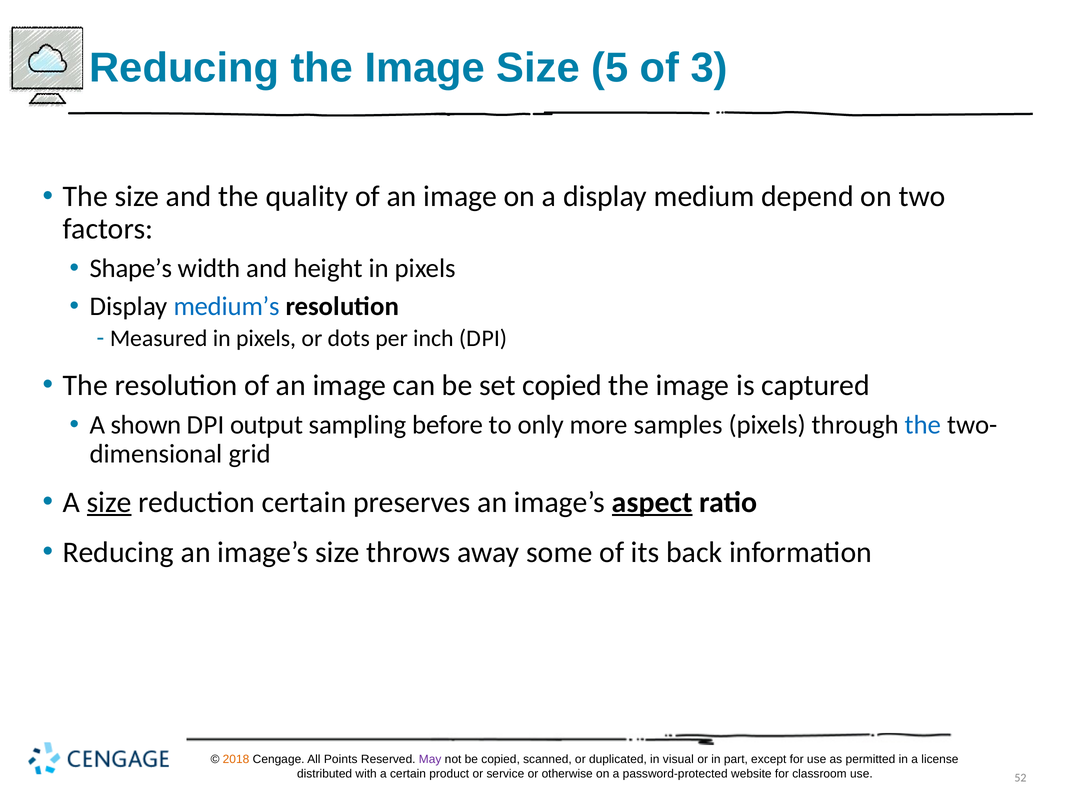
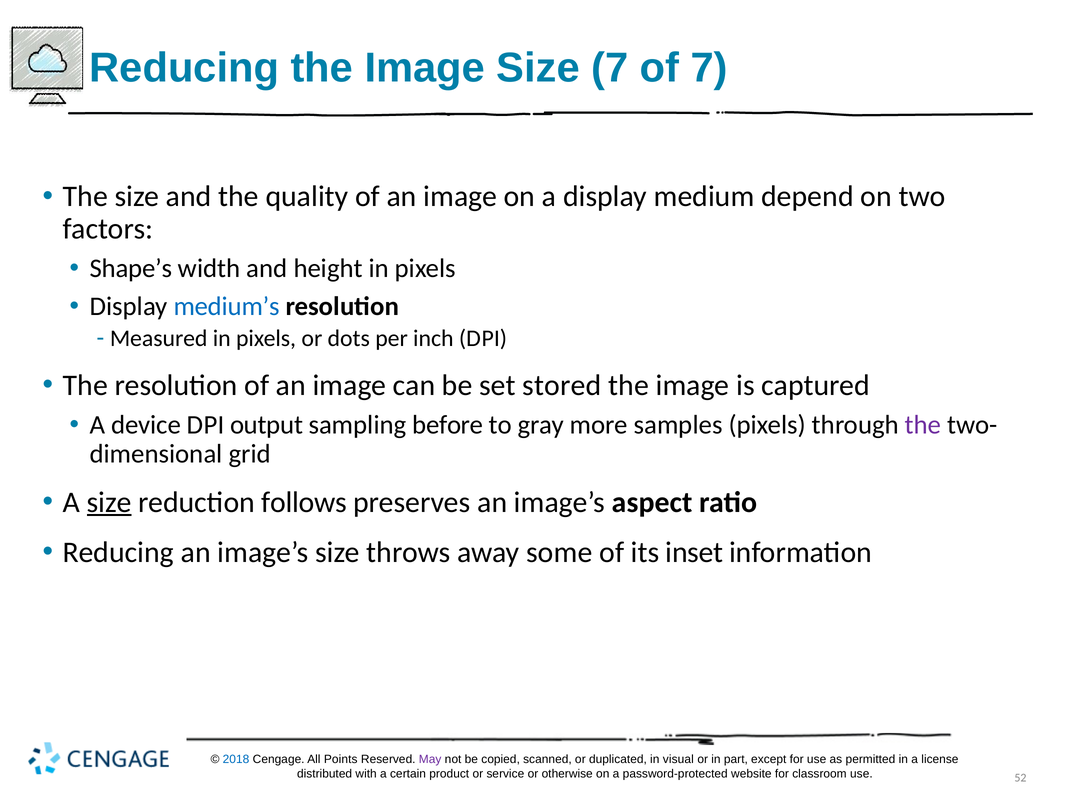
Size 5: 5 -> 7
of 3: 3 -> 7
set copied: copied -> stored
shown: shown -> device
only: only -> gray
the at (923, 425) colour: blue -> purple
reduction certain: certain -> follows
aspect underline: present -> none
back: back -> inset
2018 colour: orange -> blue
